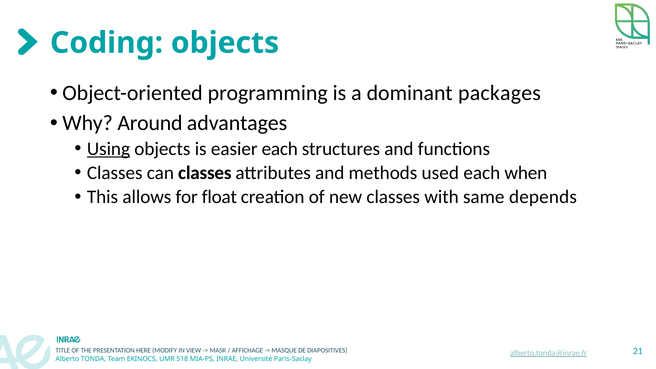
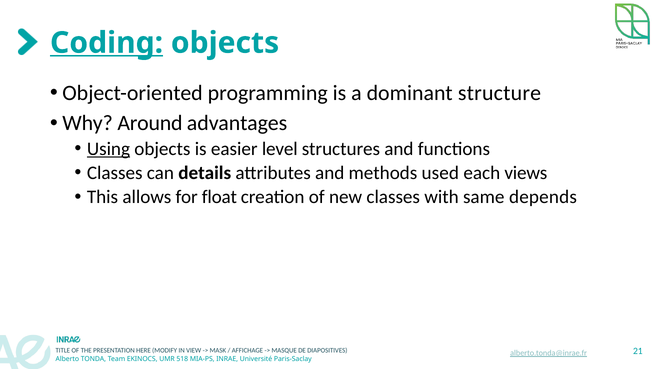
Coding underline: none -> present
packages: packages -> structure
easier each: each -> level
can classes: classes -> details
when: when -> views
